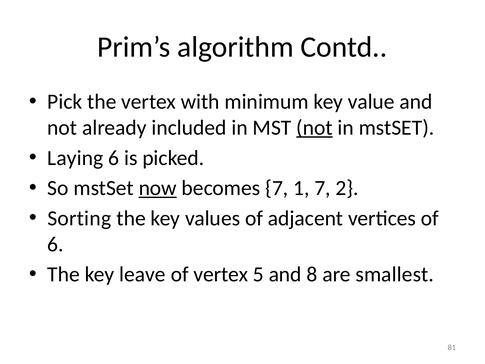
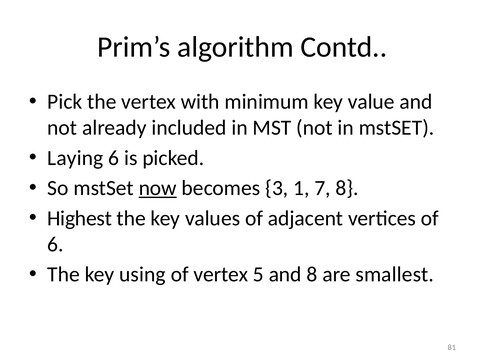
not at (314, 128) underline: present -> none
becomes 7: 7 -> 3
7 2: 2 -> 8
Sorting: Sorting -> Highest
leave: leave -> using
